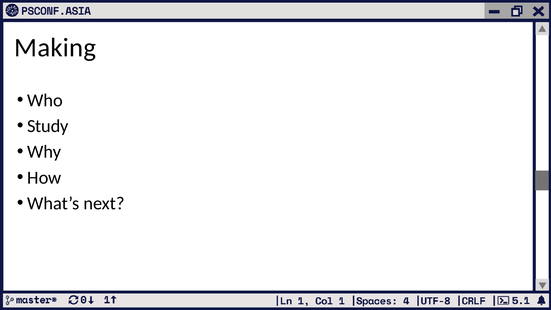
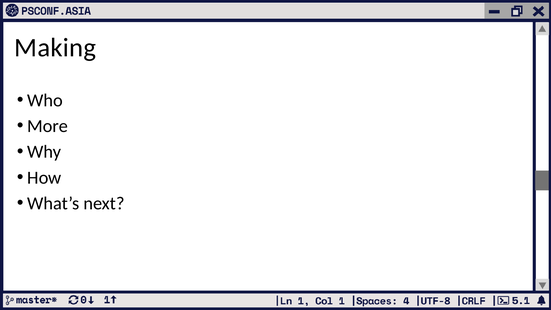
Study: Study -> More
